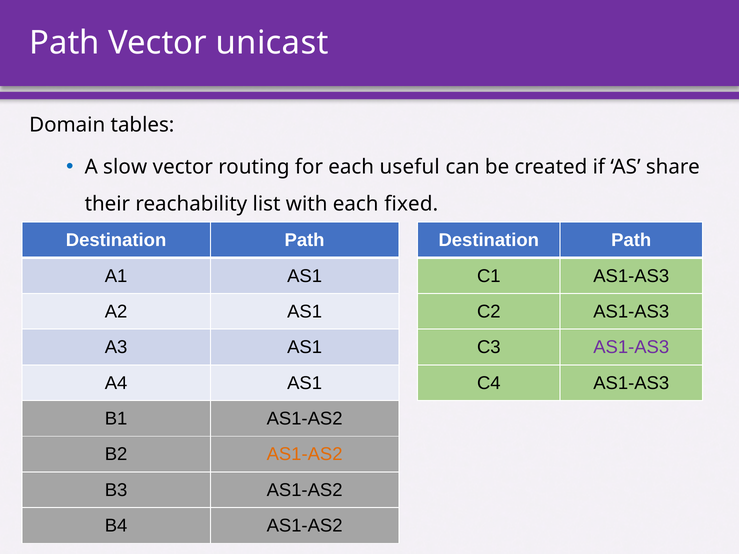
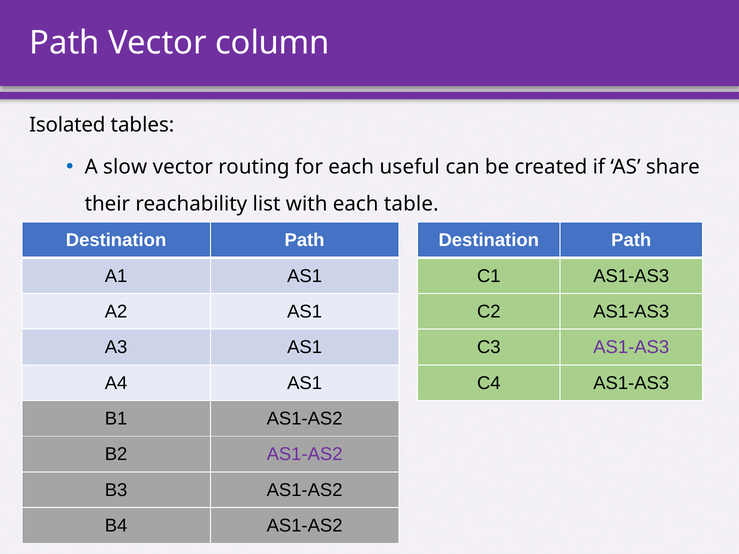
unicast: unicast -> column
Domain: Domain -> Isolated
fixed: fixed -> table
AS1-AS2 at (305, 455) colour: orange -> purple
